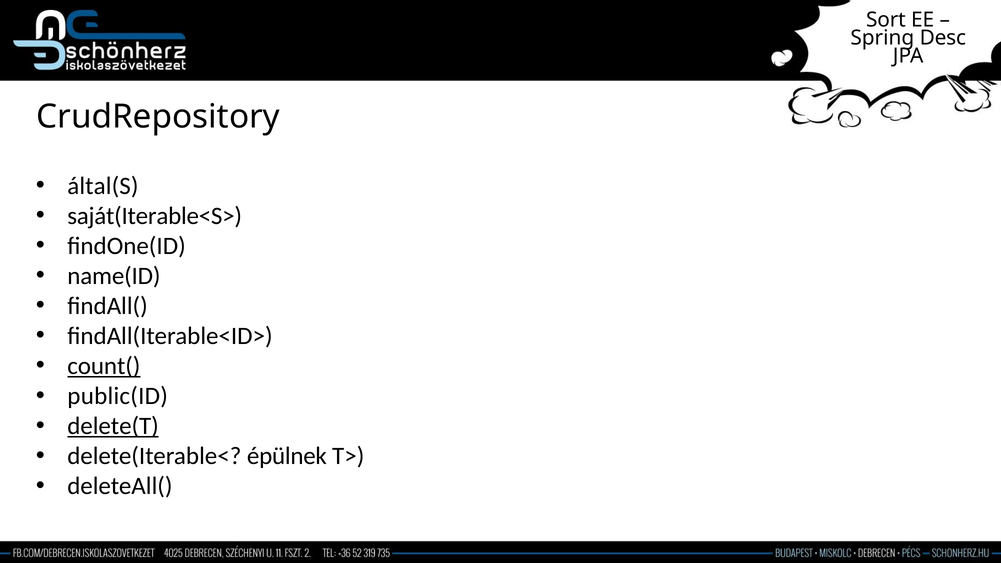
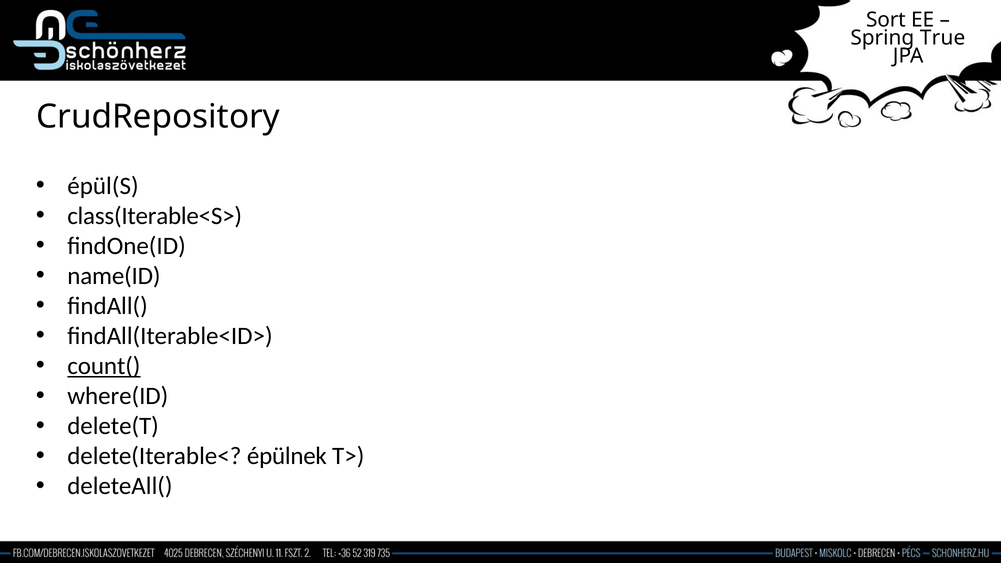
Desc: Desc -> True
által(S: által(S -> épül(S
saját(Iterable<S>: saját(Iterable<S> -> class(Iterable<S>
public(ID: public(ID -> where(ID
delete(T underline: present -> none
